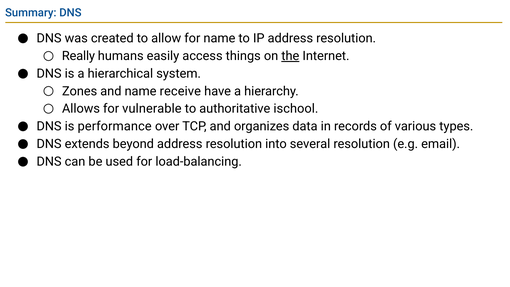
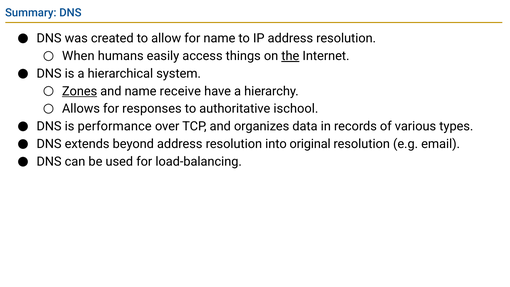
Really: Really -> When
Zones underline: none -> present
vulnerable: vulnerable -> responses
several: several -> original
